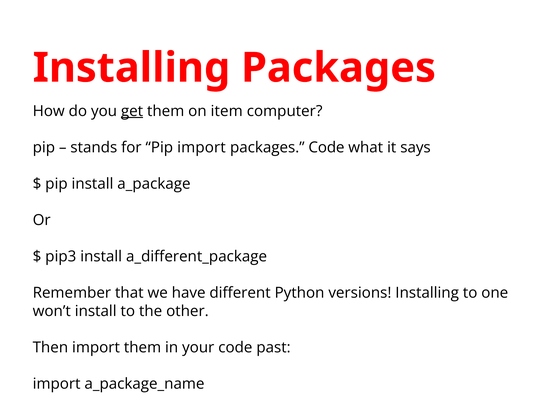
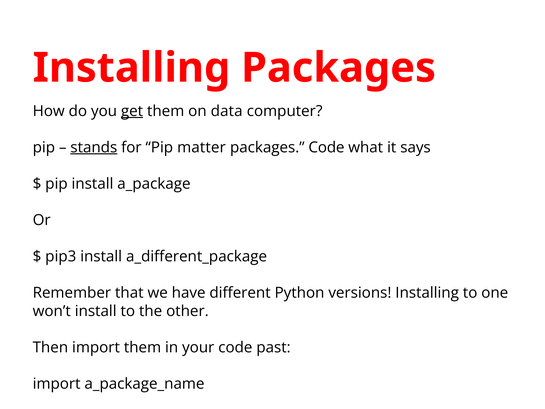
item: item -> data
stands underline: none -> present
Pip import: import -> matter
